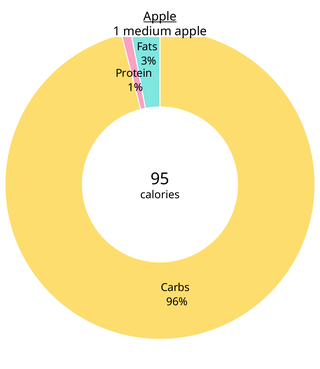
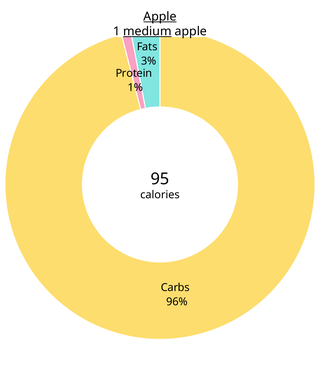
medium underline: none -> present
